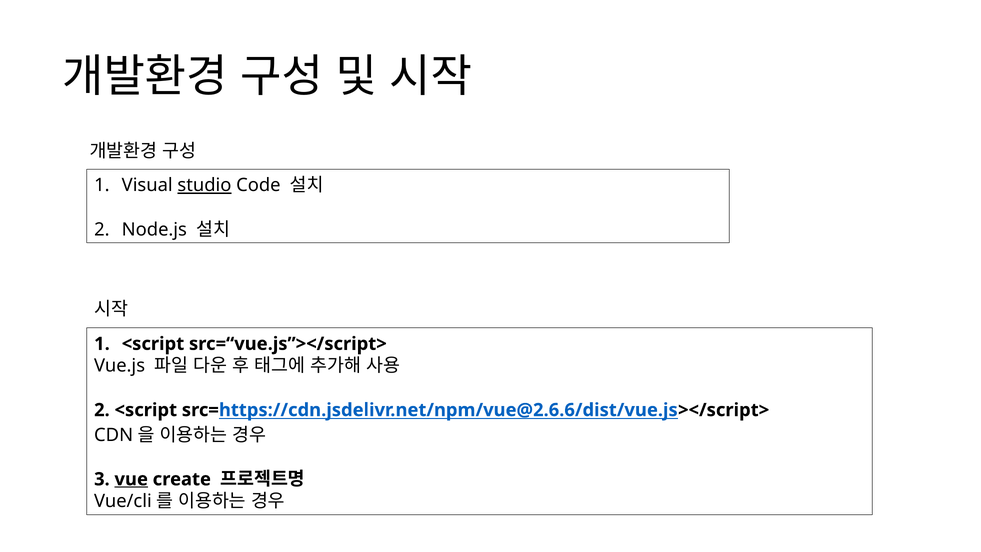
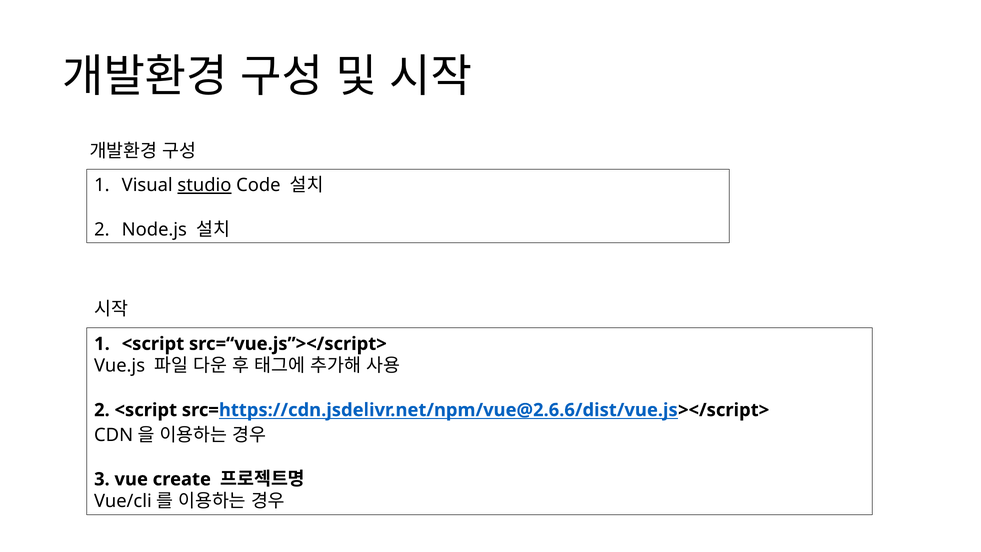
vue underline: present -> none
